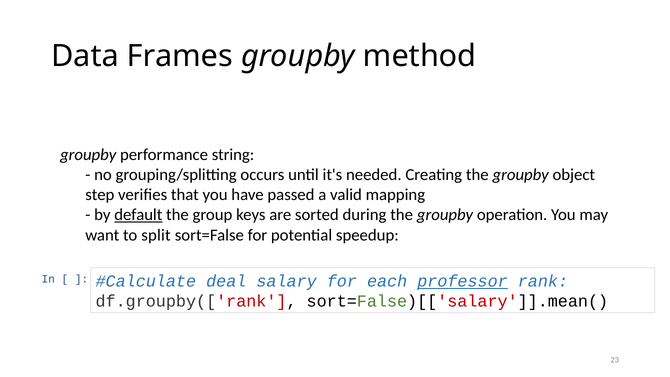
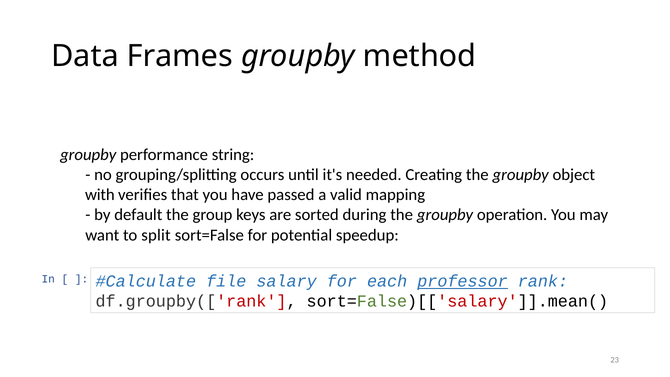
step: step -> with
default underline: present -> none
deal: deal -> file
